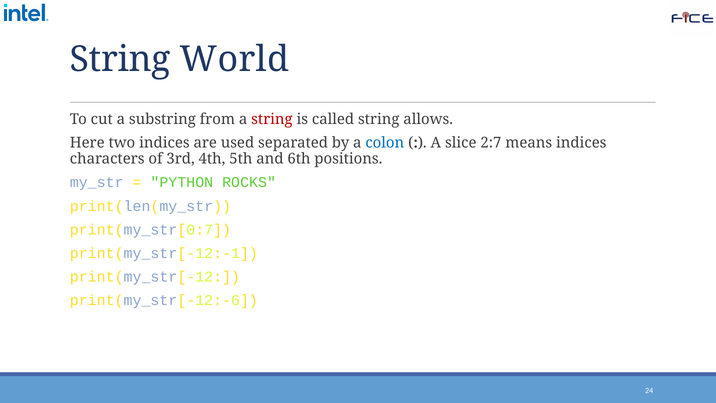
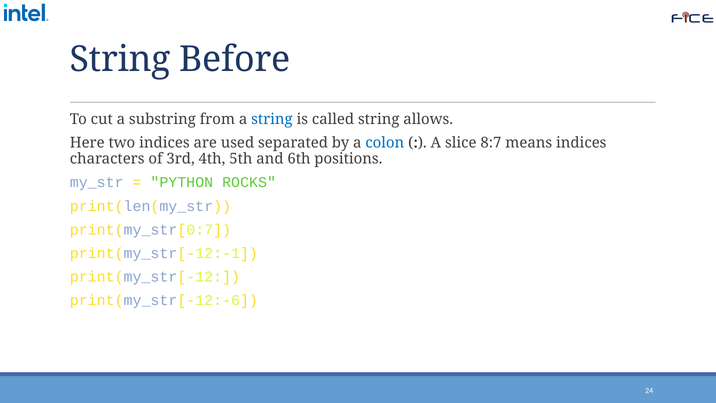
World: World -> Before
string at (272, 119) colour: red -> blue
2:7: 2:7 -> 8:7
